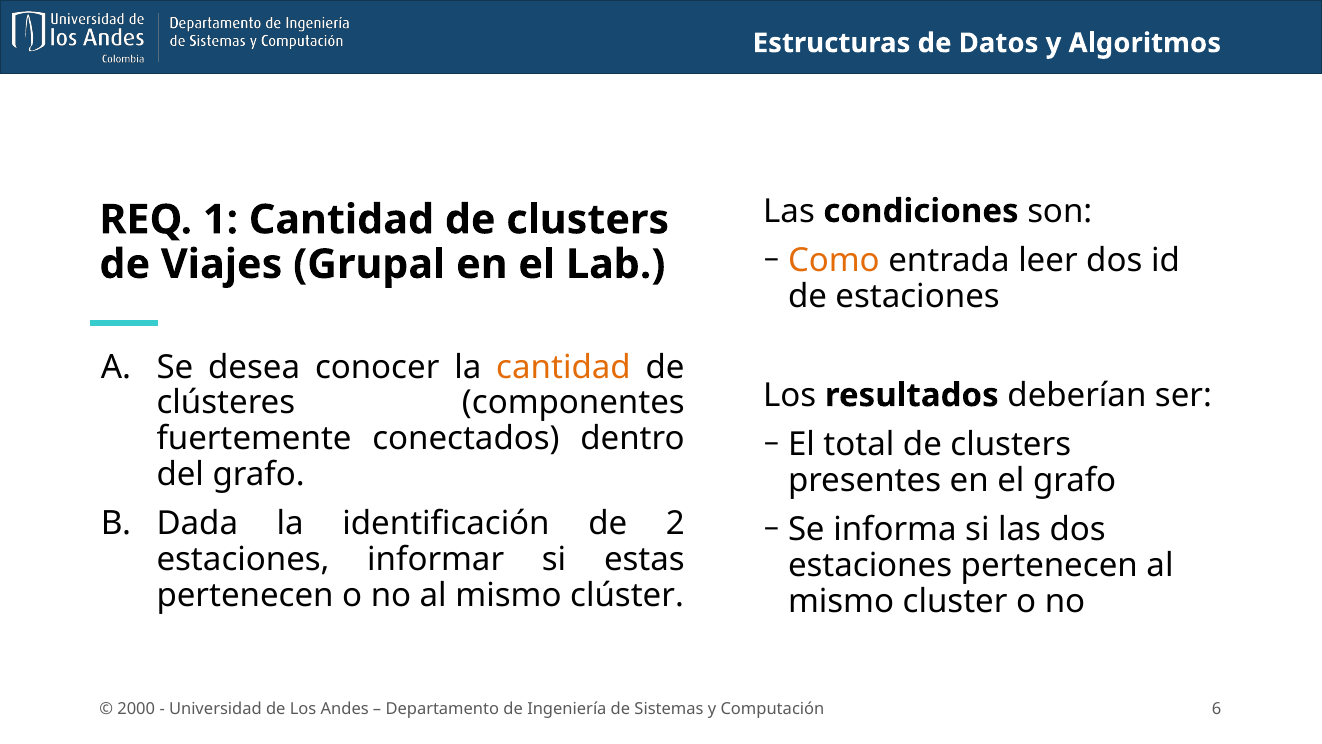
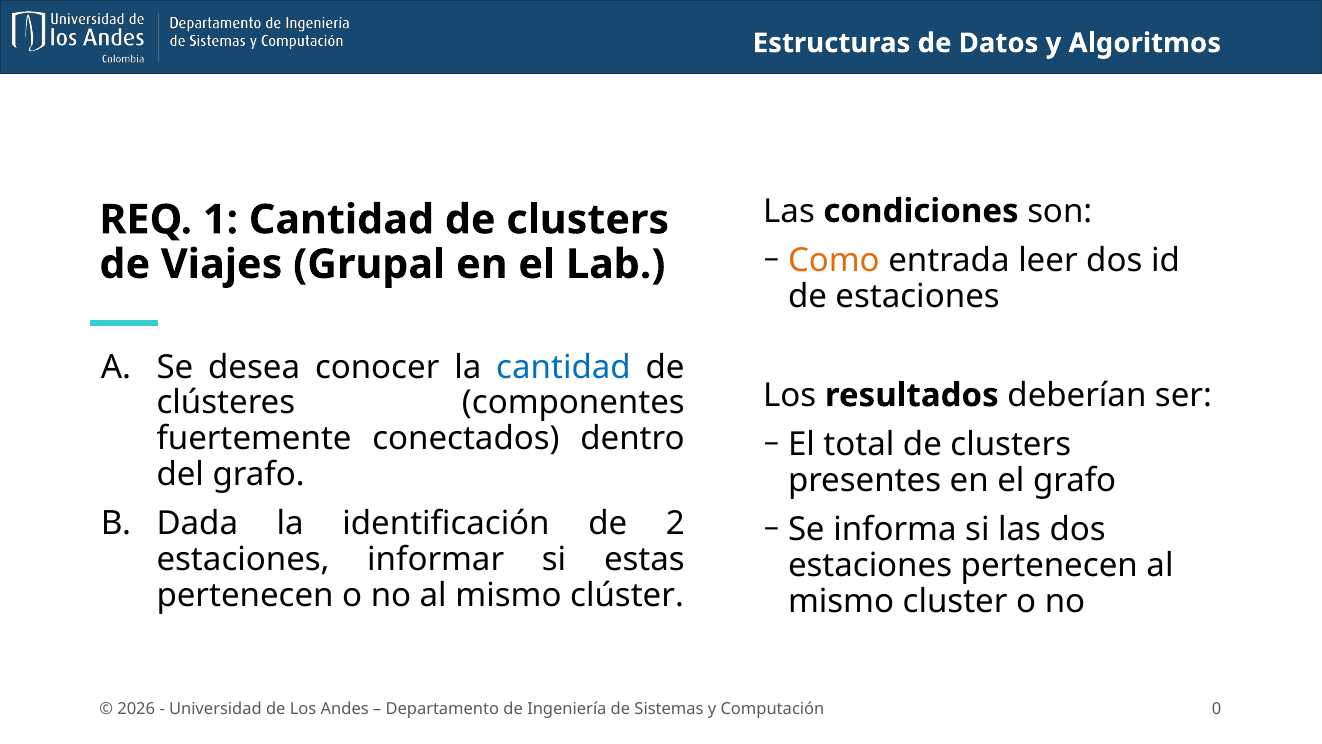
cantidad at (564, 367) colour: orange -> blue
2000: 2000 -> 2026
6: 6 -> 0
